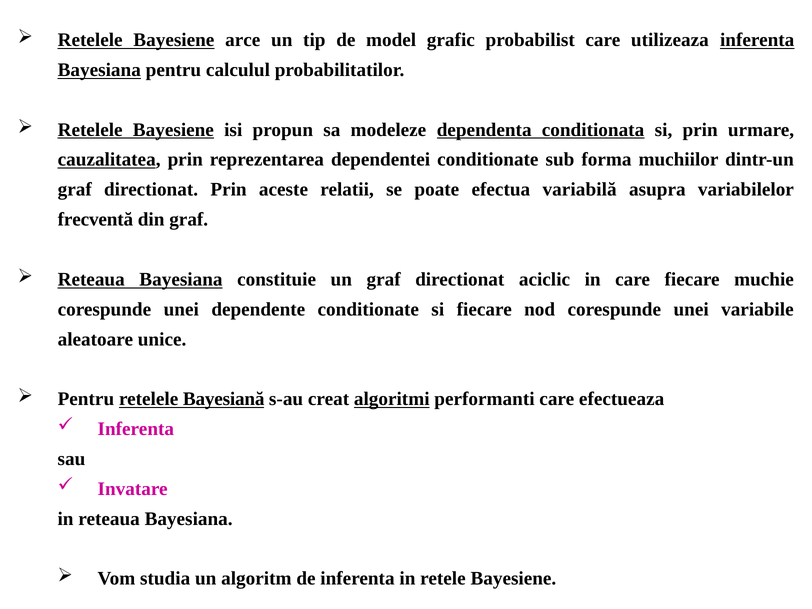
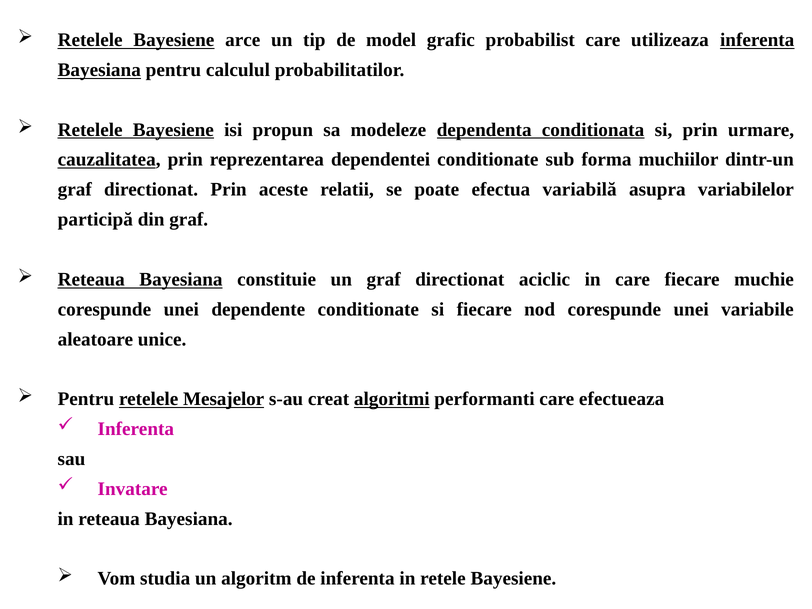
frecventă: frecventă -> participă
Bayesiană: Bayesiană -> Mesajelor
